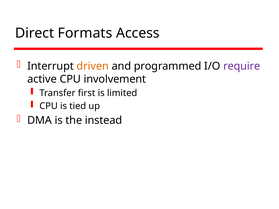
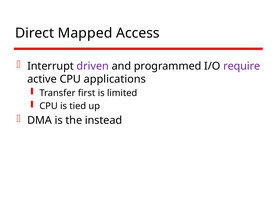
Formats: Formats -> Mapped
driven colour: orange -> purple
involvement: involvement -> applications
